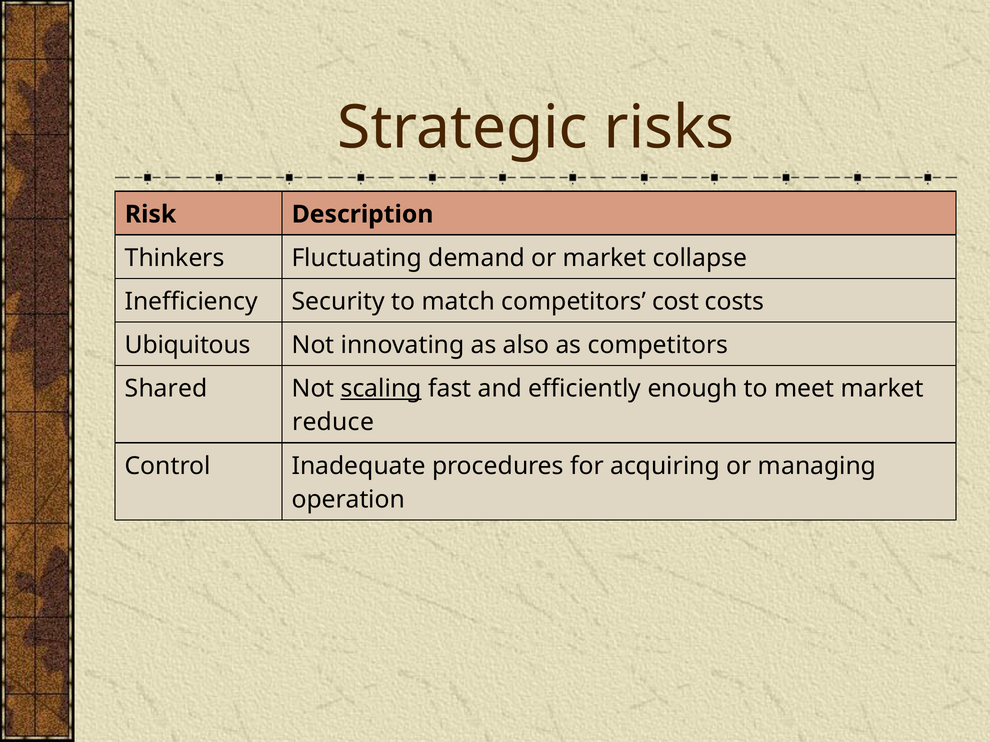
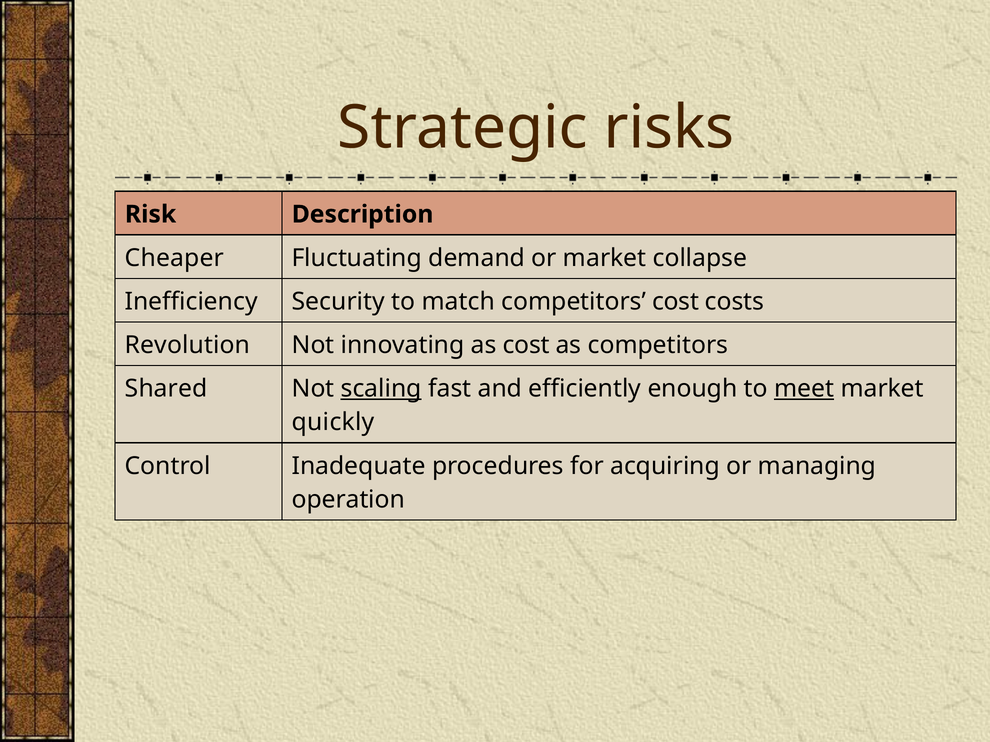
Thinkers: Thinkers -> Cheaper
Ubiquitous: Ubiquitous -> Revolution
as also: also -> cost
meet underline: none -> present
reduce: reduce -> quickly
